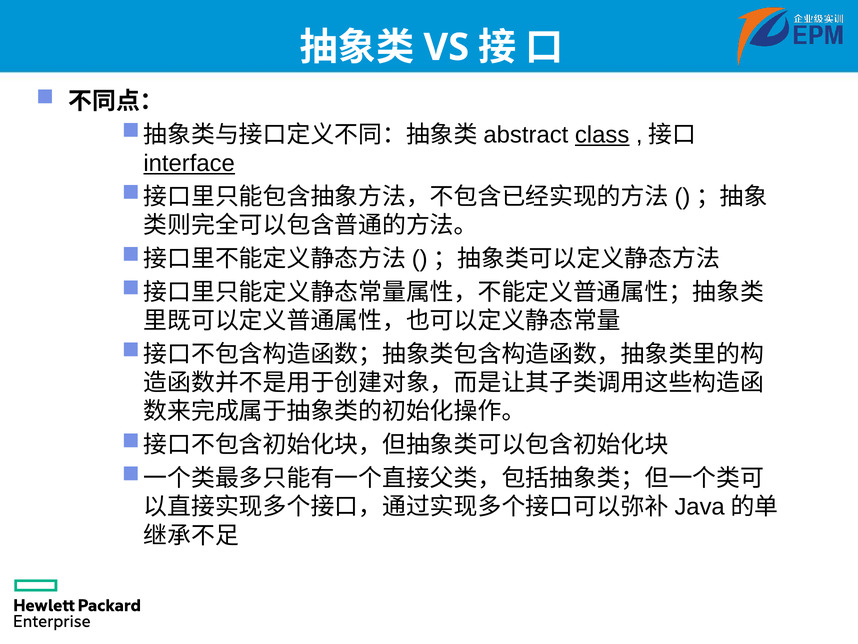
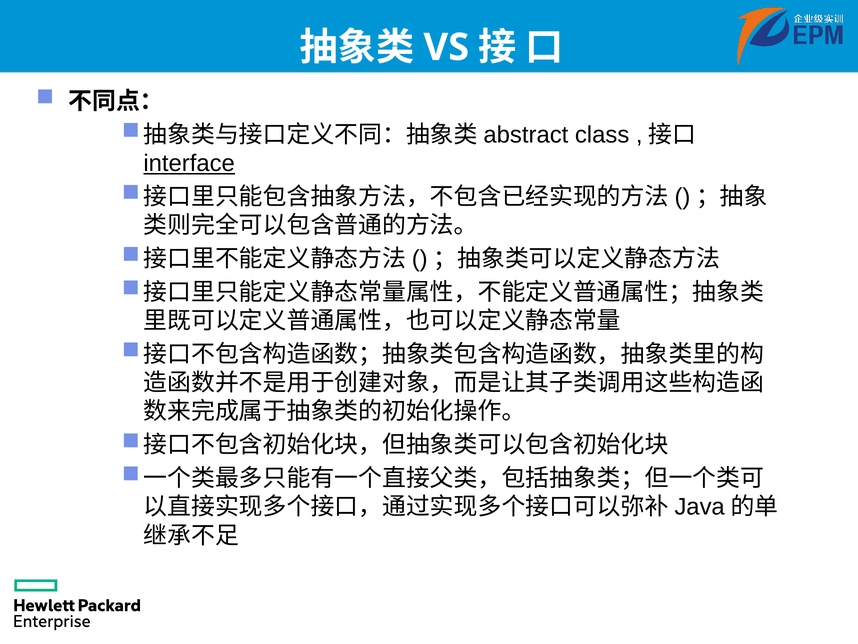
class underline: present -> none
